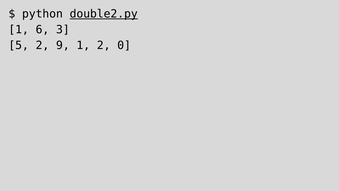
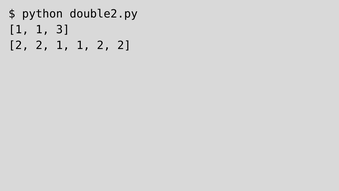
double2.py underline: present -> none
6 at (42, 30): 6 -> 1
5 at (19, 45): 5 -> 2
2 9: 9 -> 1
1 2 0: 0 -> 2
